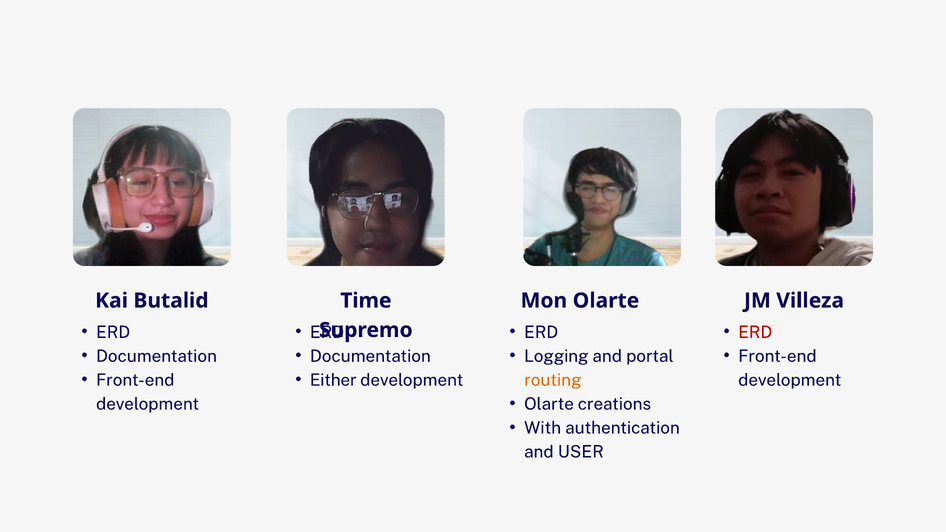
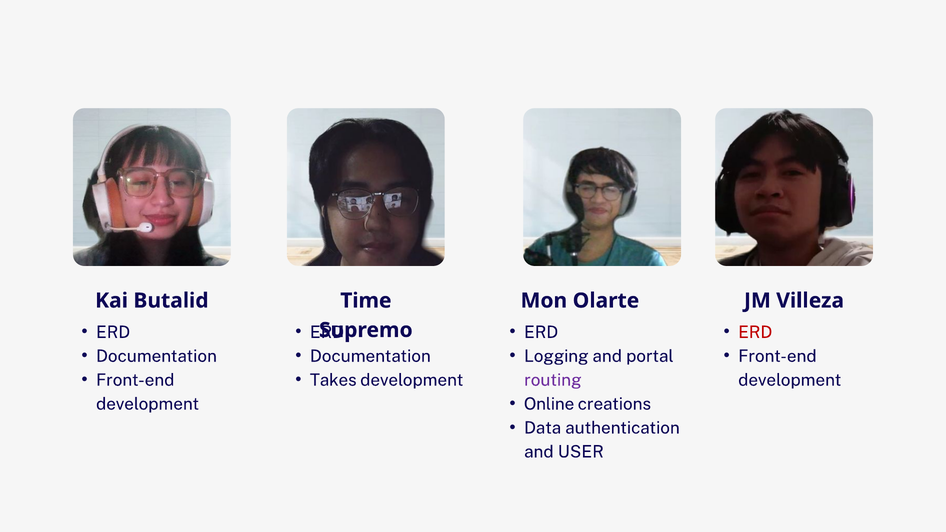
Either: Either -> Takes
routing colour: orange -> purple
Olarte at (549, 404): Olarte -> Online
With: With -> Data
